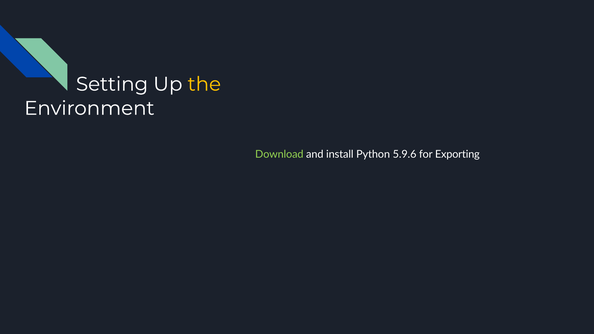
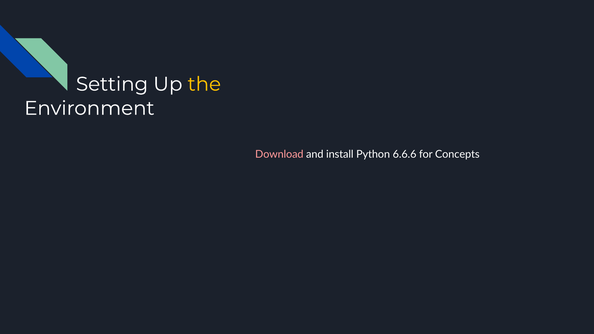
Download colour: light green -> pink
5.9.6: 5.9.6 -> 6.6.6
Exporting: Exporting -> Concepts
